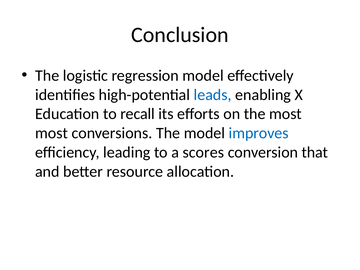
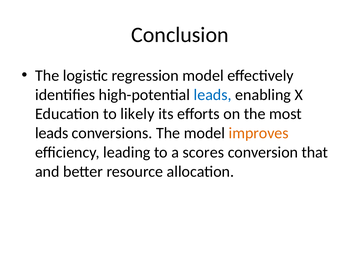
recall: recall -> likely
most at (52, 133): most -> leads
improves colour: blue -> orange
